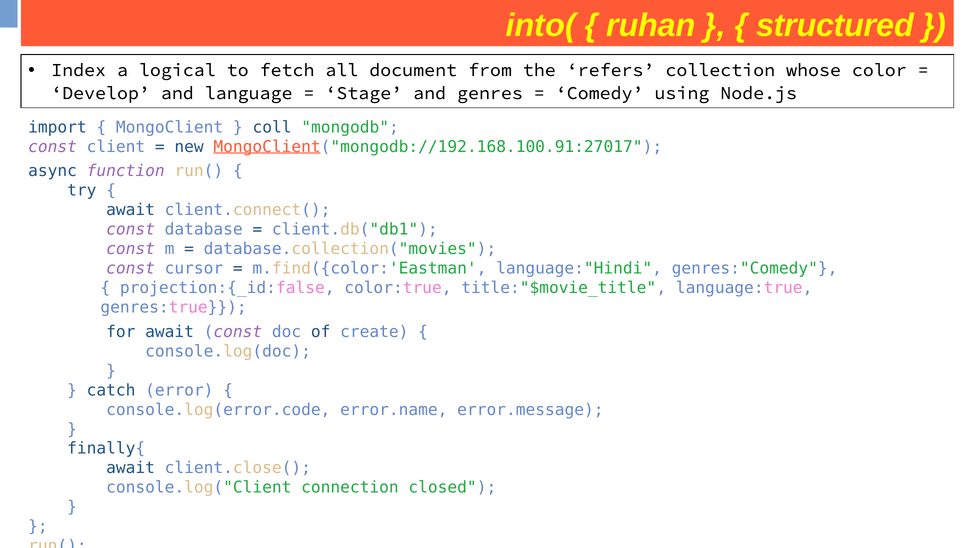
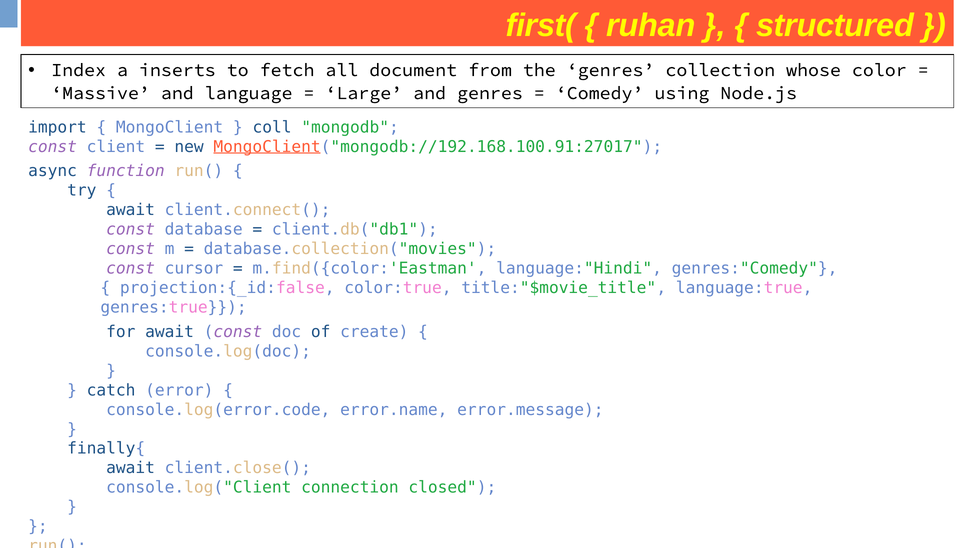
into(: into( -> first(
logical: logical -> inserts
the refers: refers -> genres
Develop: Develop -> Massive
Stage: Stage -> Large
